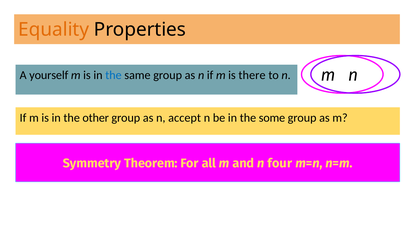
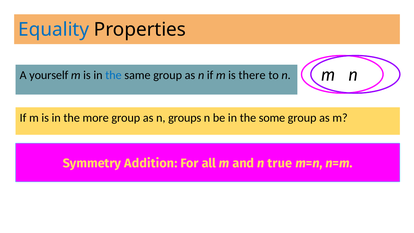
Equality colour: orange -> blue
other: other -> more
accept: accept -> groups
Theorem: Theorem -> Addition
four: four -> true
